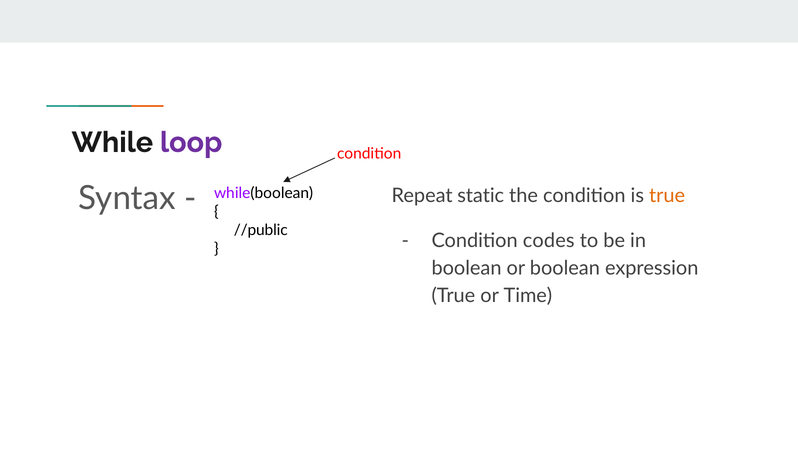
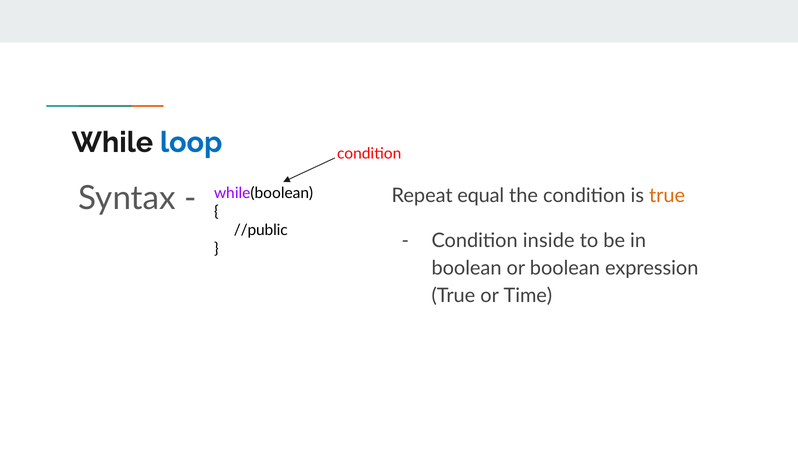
loop colour: purple -> blue
static: static -> equal
codes: codes -> inside
